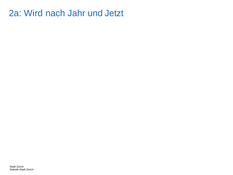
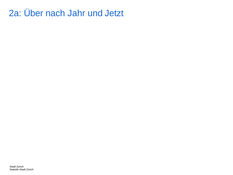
Wird: Wird -> Über
